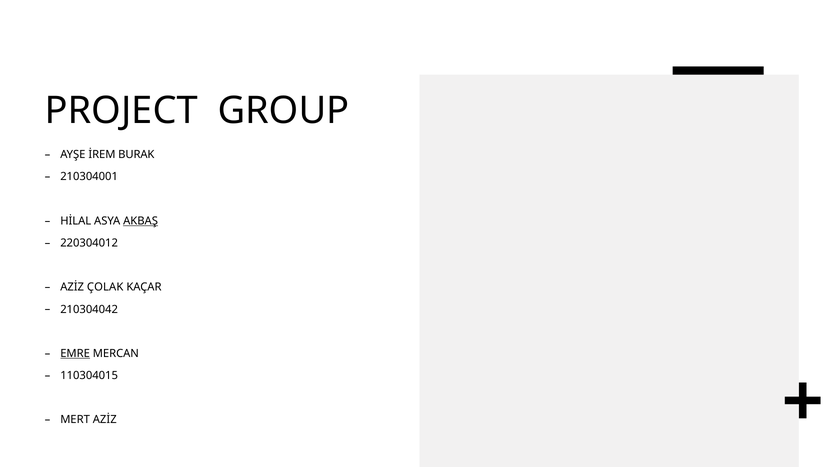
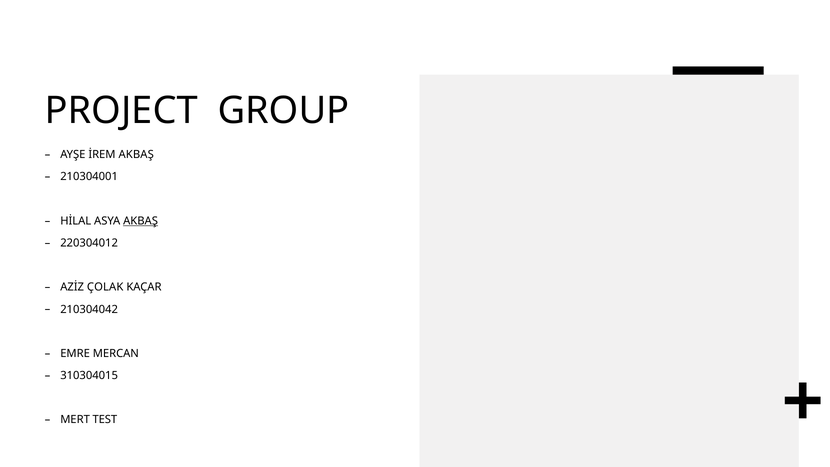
İREM BURAK: BURAK -> AKBAŞ
EMRE underline: present -> none
110304015: 110304015 -> 310304015
MERT AZİZ: AZİZ -> TEST
